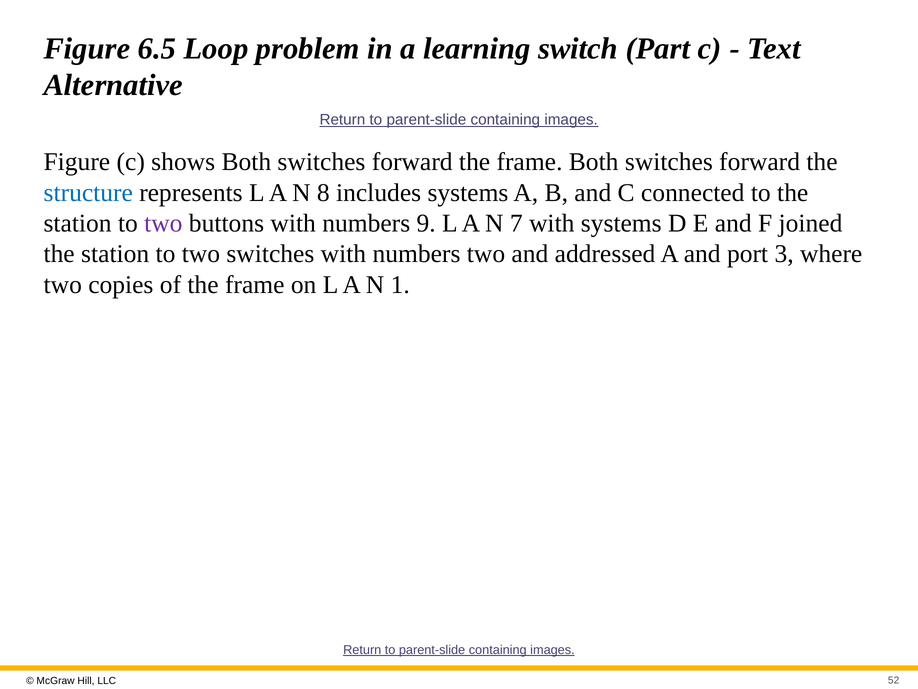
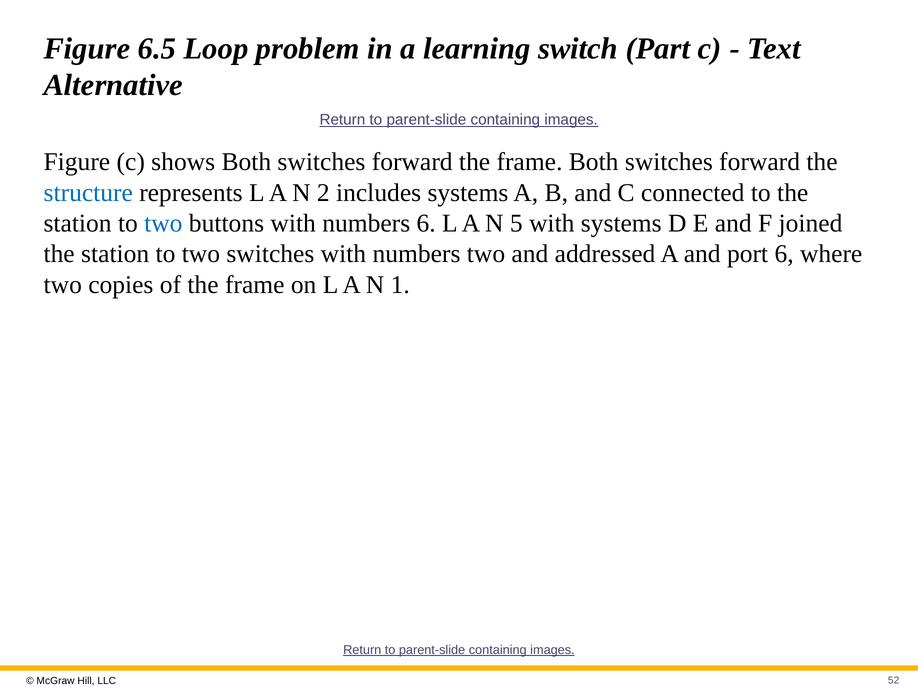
8: 8 -> 2
two at (163, 223) colour: purple -> blue
numbers 9: 9 -> 6
7: 7 -> 5
port 3: 3 -> 6
